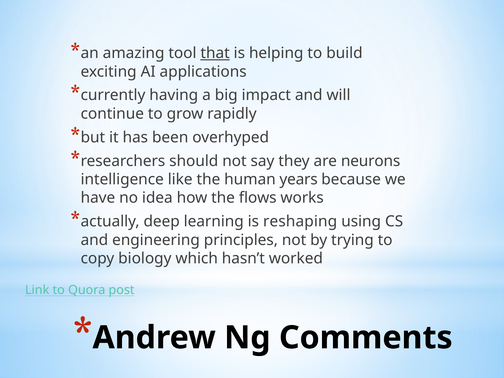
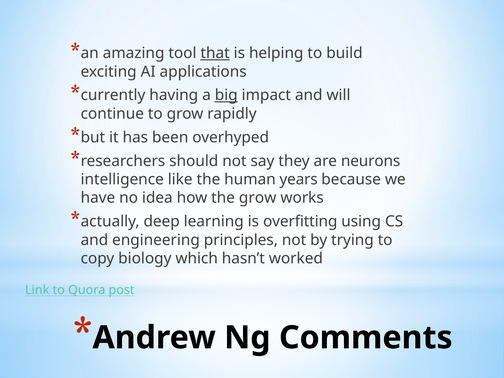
big underline: none -> present
the flows: flows -> grow
reshaping: reshaping -> overfitting
